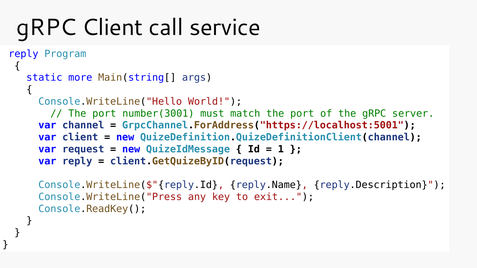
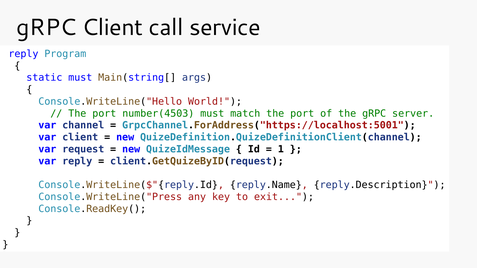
static more: more -> must
number(3001: number(3001 -> number(4503
